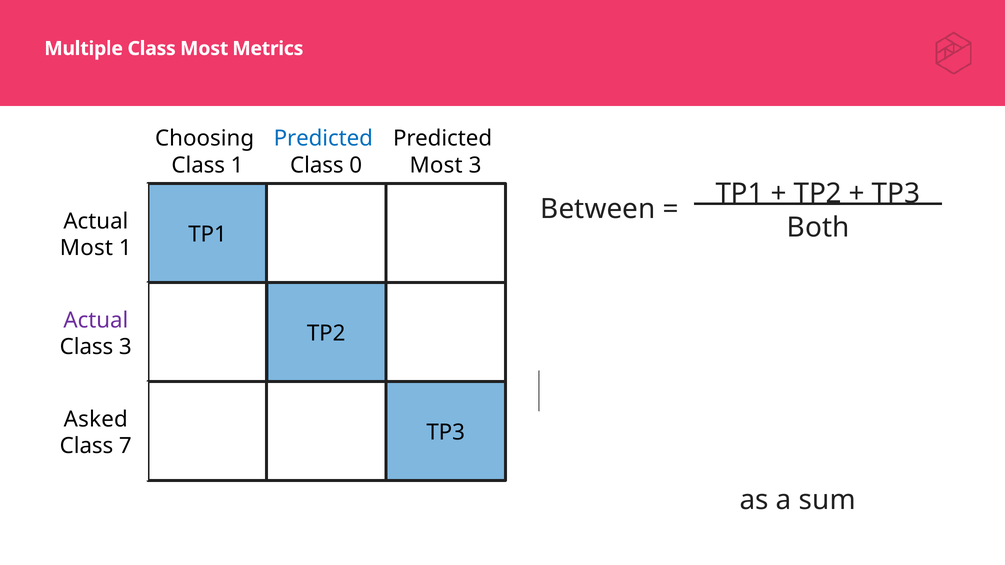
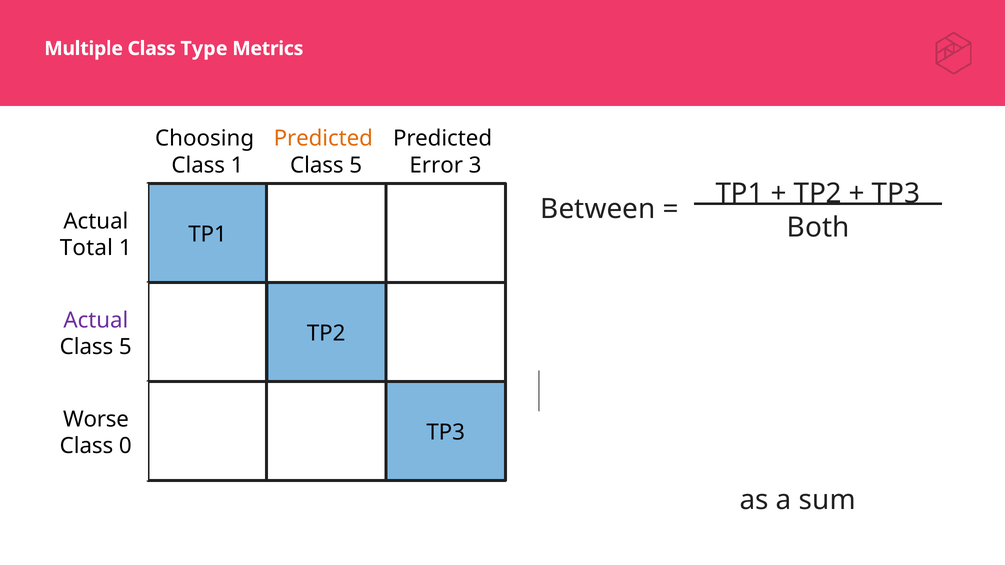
Class Most: Most -> Type
Predicted at (323, 138) colour: blue -> orange
0 at (356, 165): 0 -> 5
Most at (436, 165): Most -> Error
Most at (86, 248): Most -> Total
3 at (125, 347): 3 -> 5
Asked: Asked -> Worse
7: 7 -> 0
